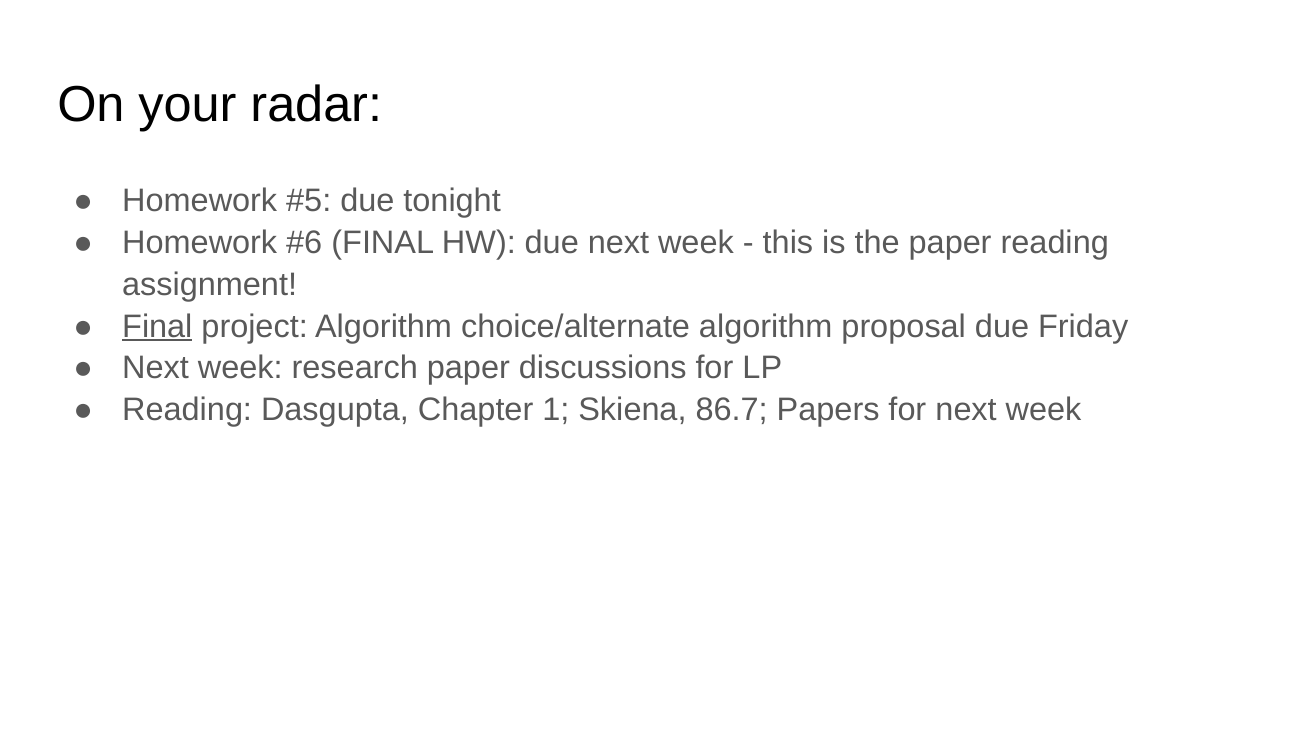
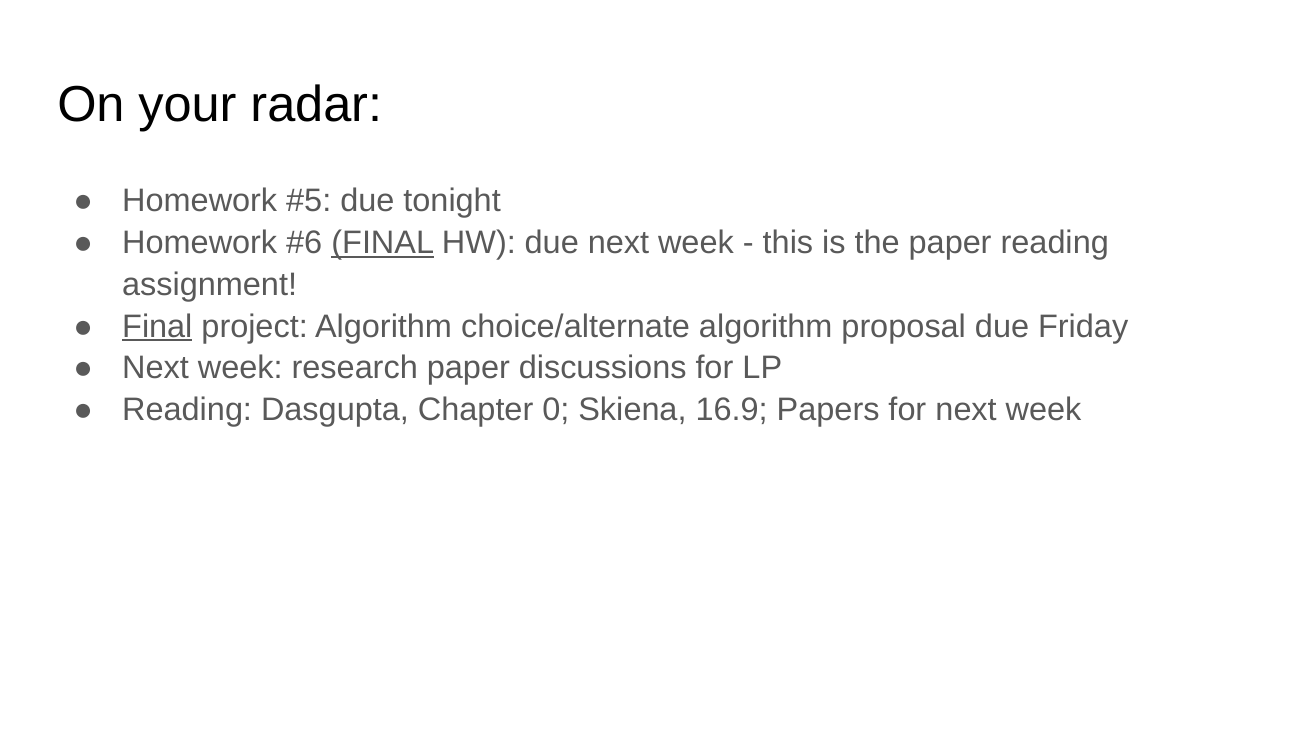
FINAL at (383, 243) underline: none -> present
1: 1 -> 0
86.7: 86.7 -> 16.9
